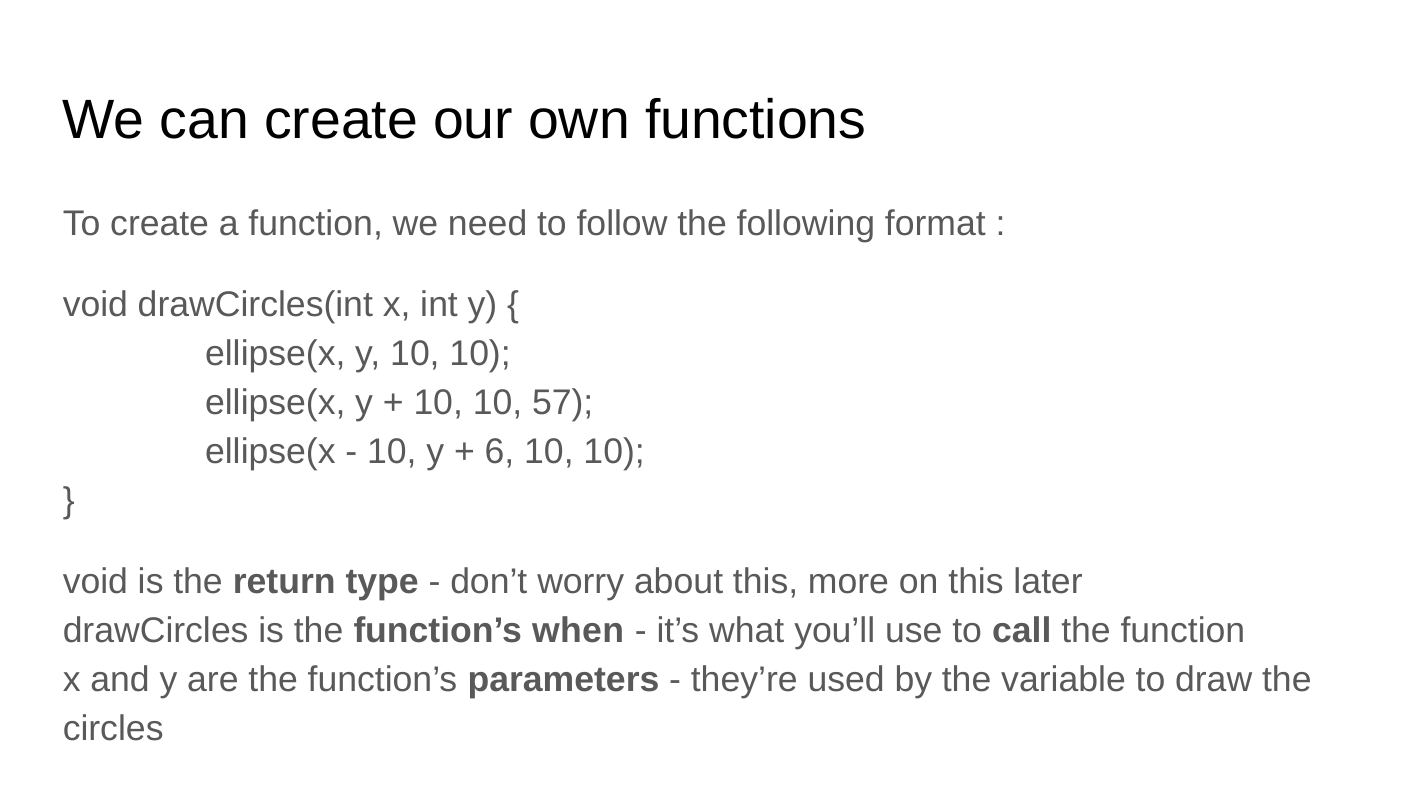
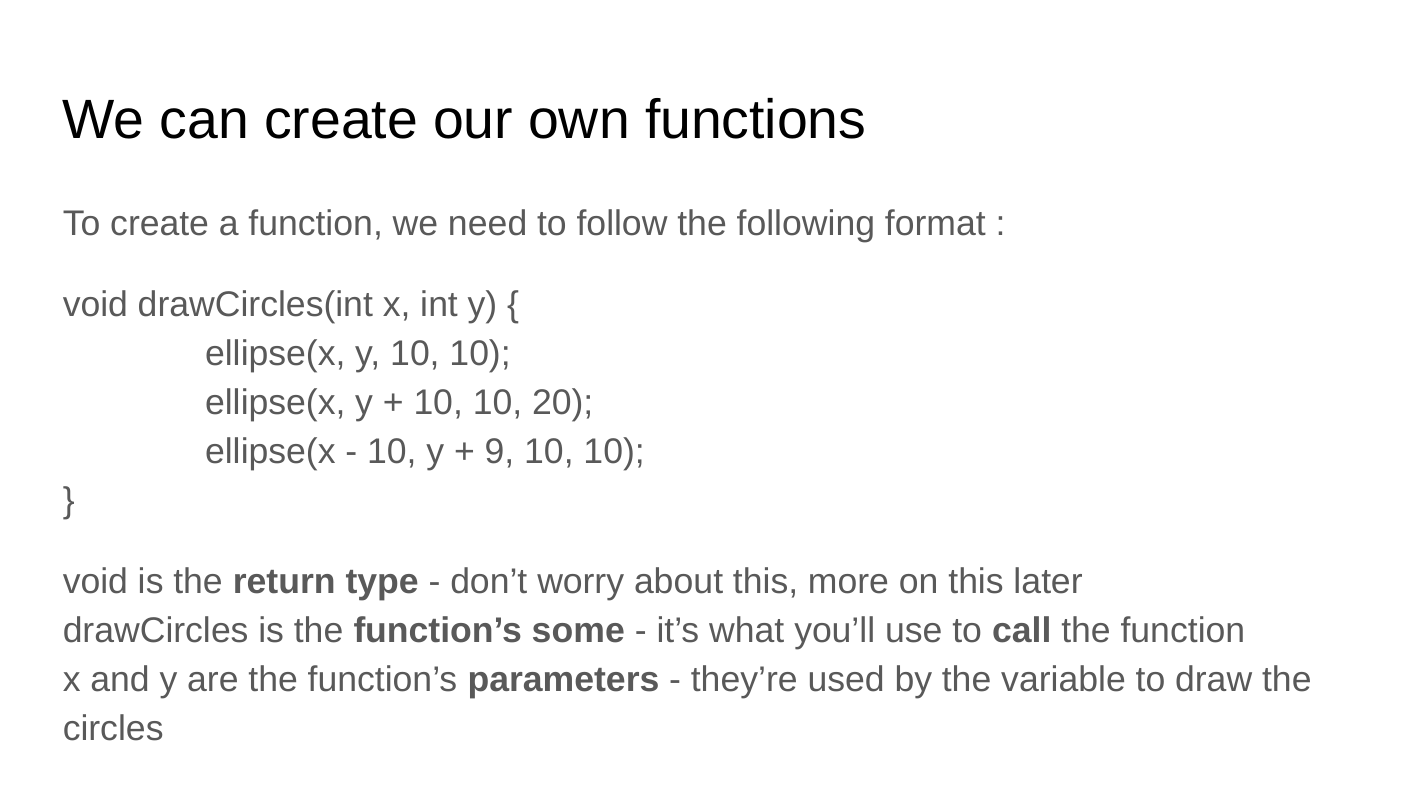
57: 57 -> 20
6: 6 -> 9
when: when -> some
